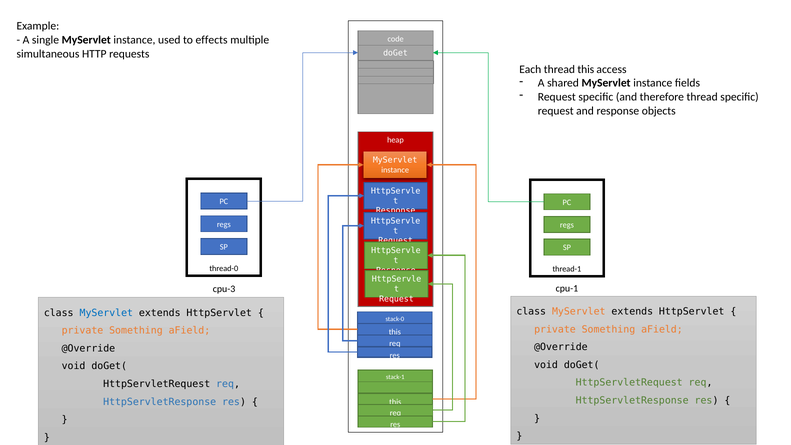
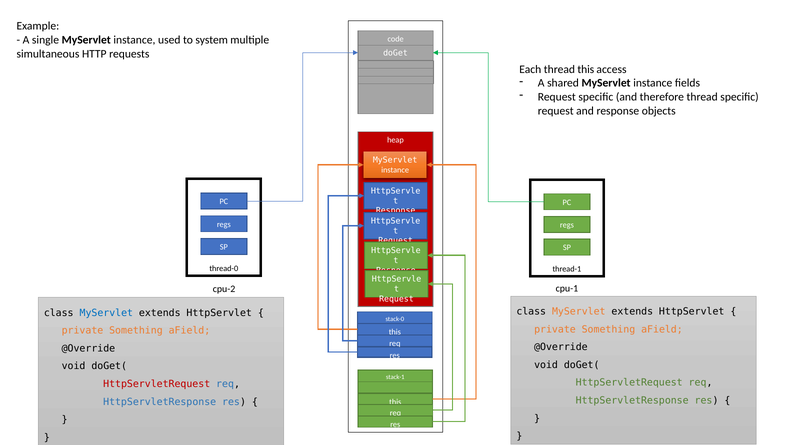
effects: effects -> system
cpu-3: cpu-3 -> cpu-2
HttpServletRequest at (157, 384) colour: black -> red
